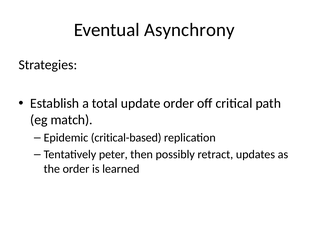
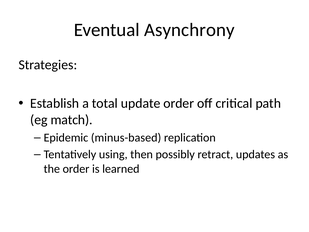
critical-based: critical-based -> minus-based
peter: peter -> using
